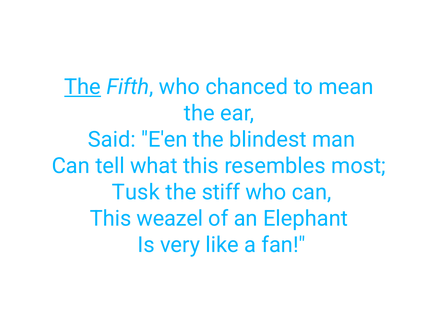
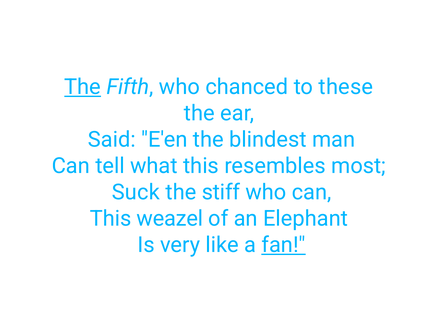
mean: mean -> these
Tusk: Tusk -> Suck
fan underline: none -> present
